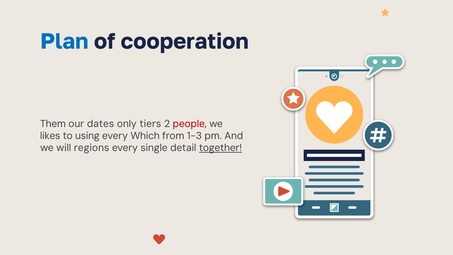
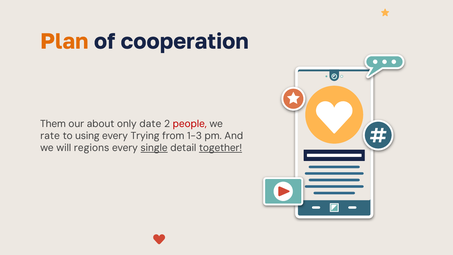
Plan colour: blue -> orange
dates: dates -> about
tiers: tiers -> date
likes: likes -> rate
Which: Which -> Trying
single underline: none -> present
